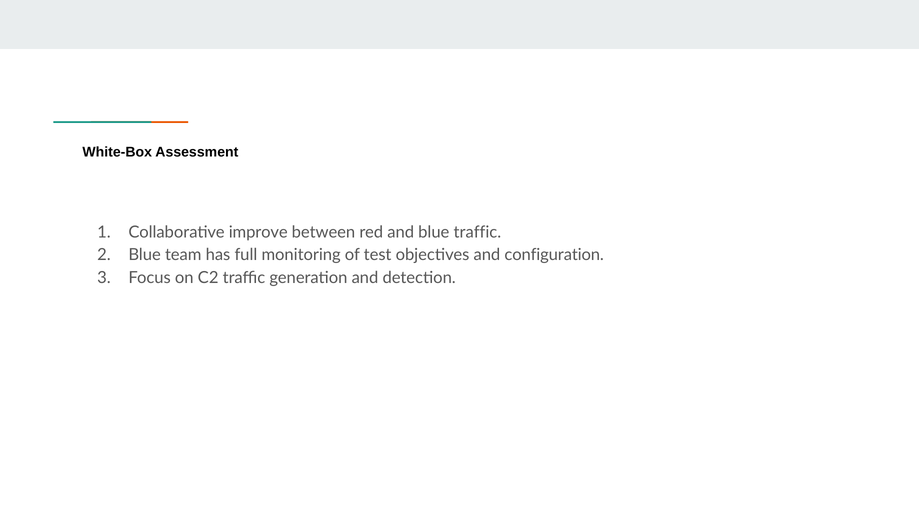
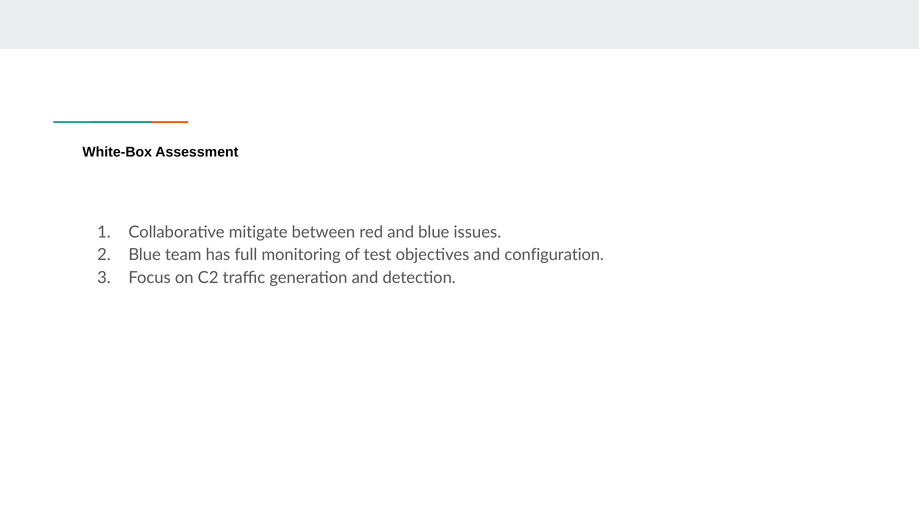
improve: improve -> mitigate
blue traffic: traffic -> issues
